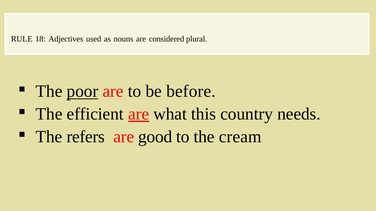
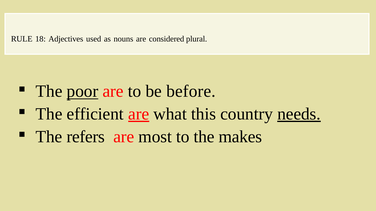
needs underline: none -> present
good: good -> most
cream: cream -> makes
